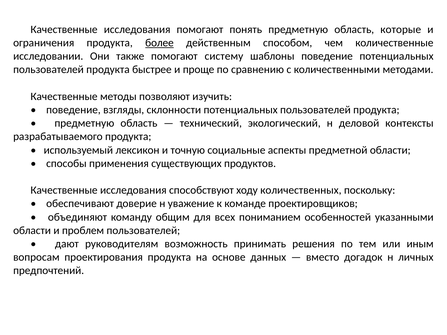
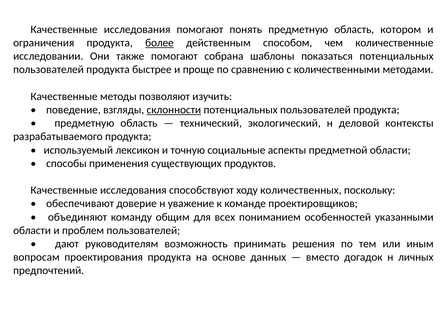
которые: которые -> котором
систему: систему -> собрана
шаблоны поведение: поведение -> показаться
склонности underline: none -> present
